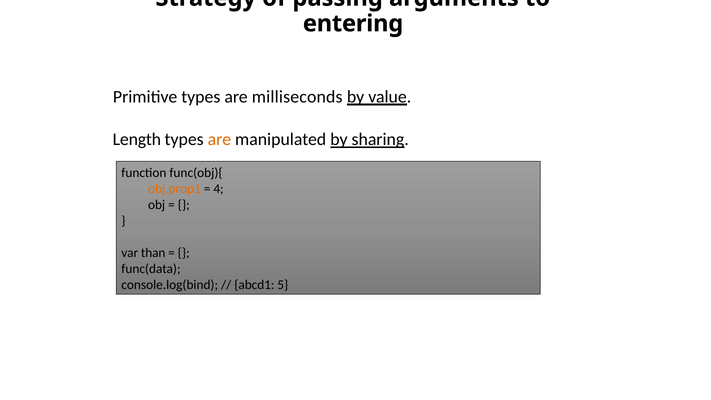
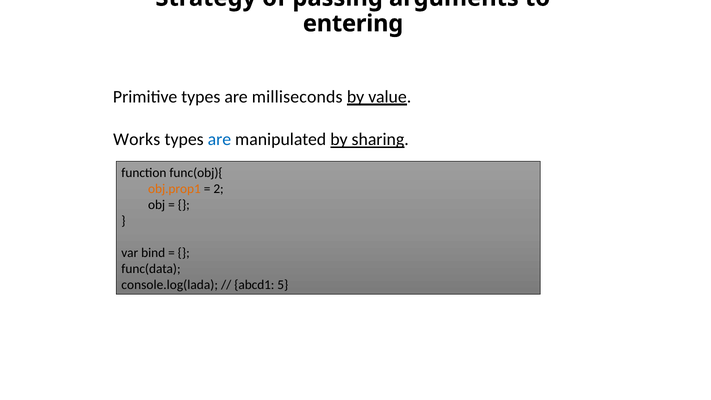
Length: Length -> Works
are at (219, 140) colour: orange -> blue
4: 4 -> 2
than: than -> bind
console.log(bind: console.log(bind -> console.log(lada
